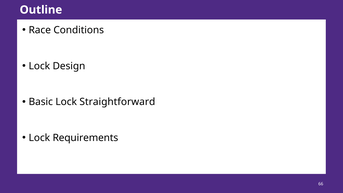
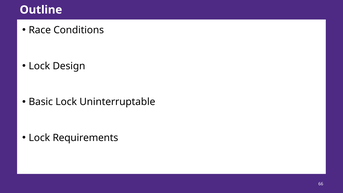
Straightforward: Straightforward -> Uninterruptable
